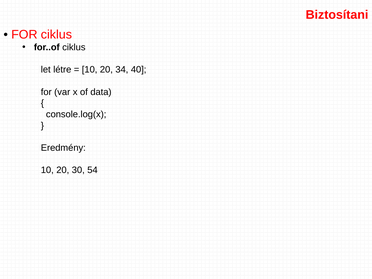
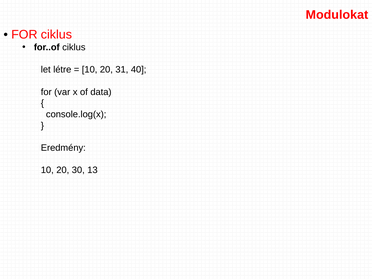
Biztosítani: Biztosítani -> Modulokat
34: 34 -> 31
54: 54 -> 13
